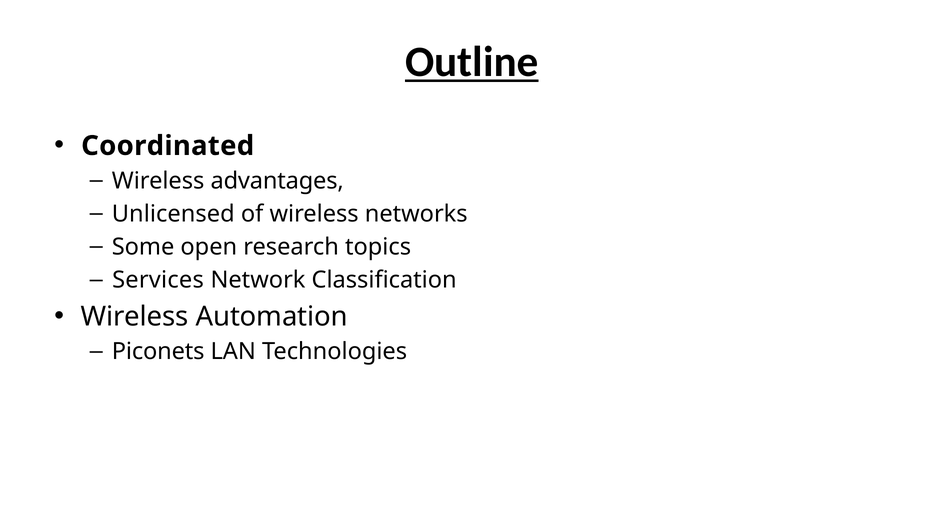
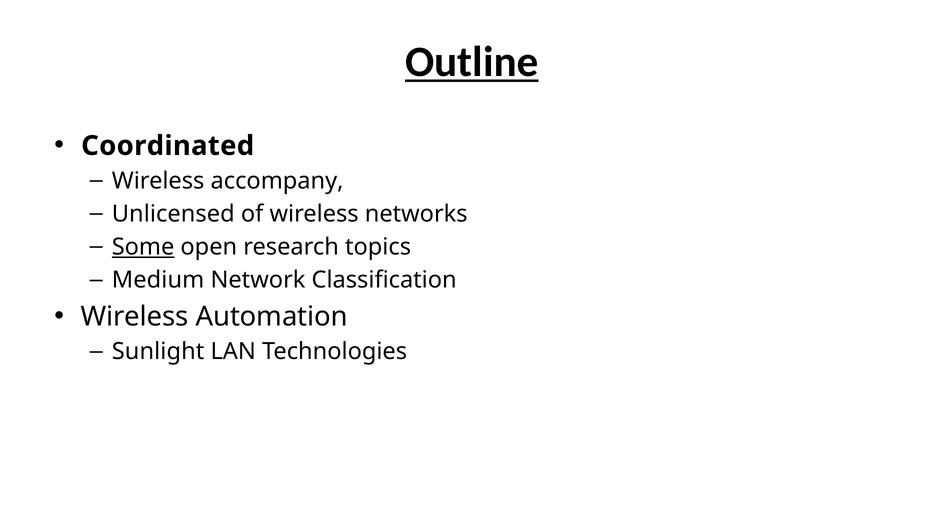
advantages: advantages -> accompany
Some underline: none -> present
Services: Services -> Medium
Piconets: Piconets -> Sunlight
